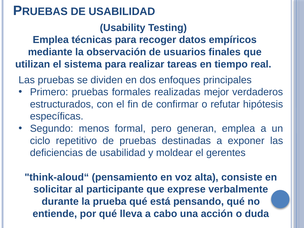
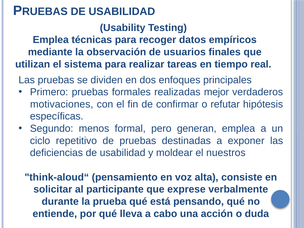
estructurados: estructurados -> motivaciones
gerentes: gerentes -> nuestros
